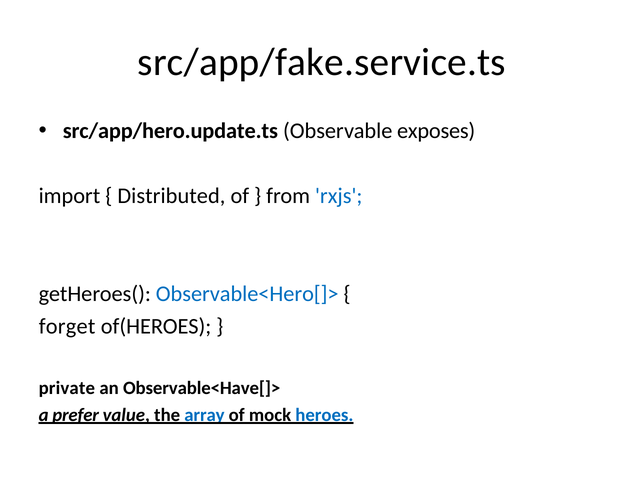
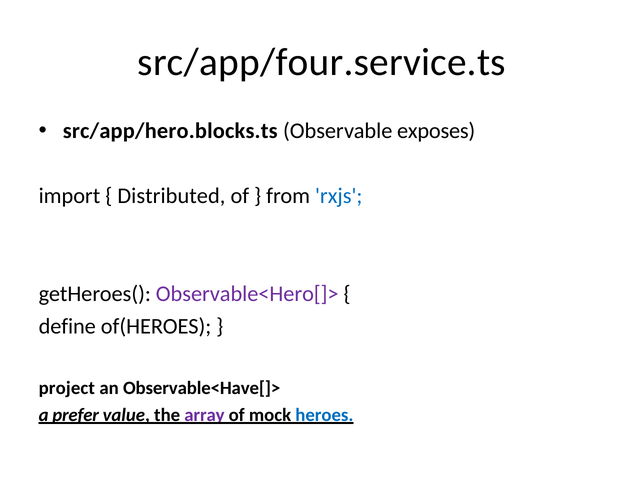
src/app/fake.service.ts: src/app/fake.service.ts -> src/app/four.service.ts
src/app/hero.update.ts: src/app/hero.update.ts -> src/app/hero.blocks.ts
Observable<Hero[]> colour: blue -> purple
forget: forget -> define
private: private -> project
array colour: blue -> purple
